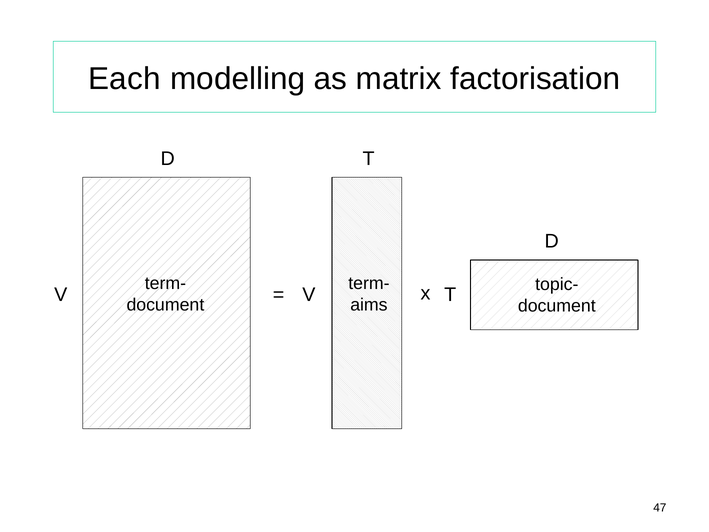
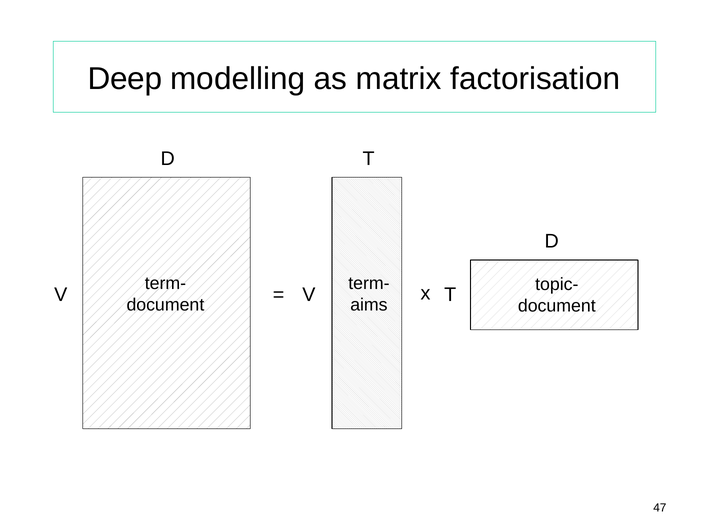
Each: Each -> Deep
